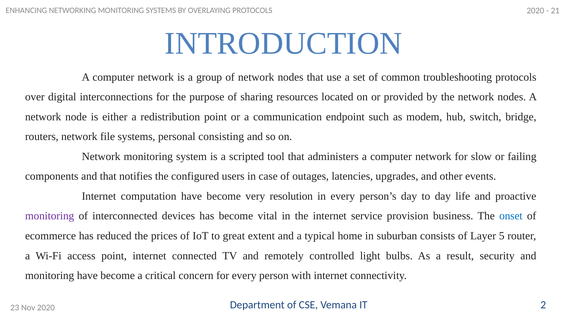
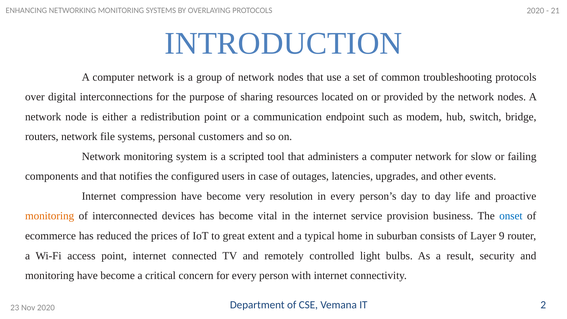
consisting: consisting -> customers
computation: computation -> compression
monitoring at (50, 216) colour: purple -> orange
5: 5 -> 9
